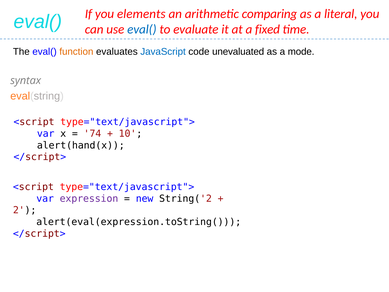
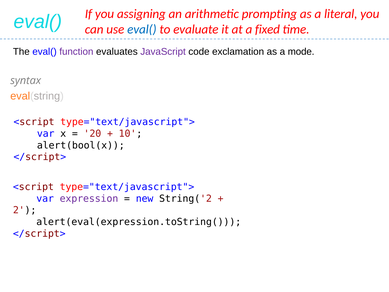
elements: elements -> assigning
comparing: comparing -> prompting
function colour: orange -> purple
JavaScript colour: blue -> purple
unevaluated: unevaluated -> exclamation
74: 74 -> 20
alert(hand(x: alert(hand(x -> alert(bool(x
